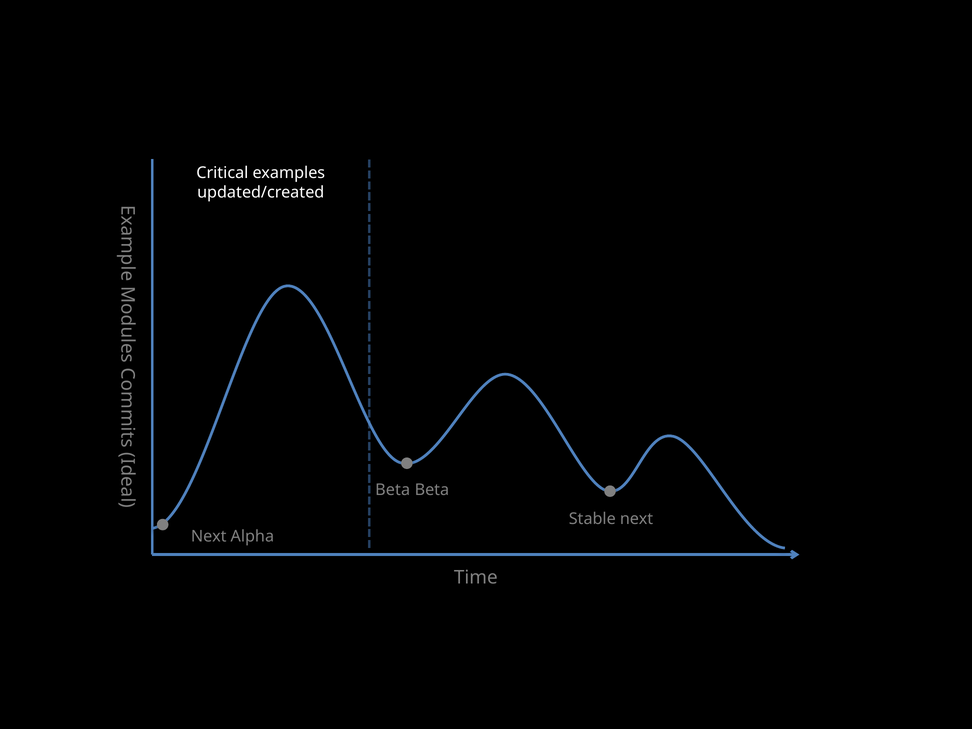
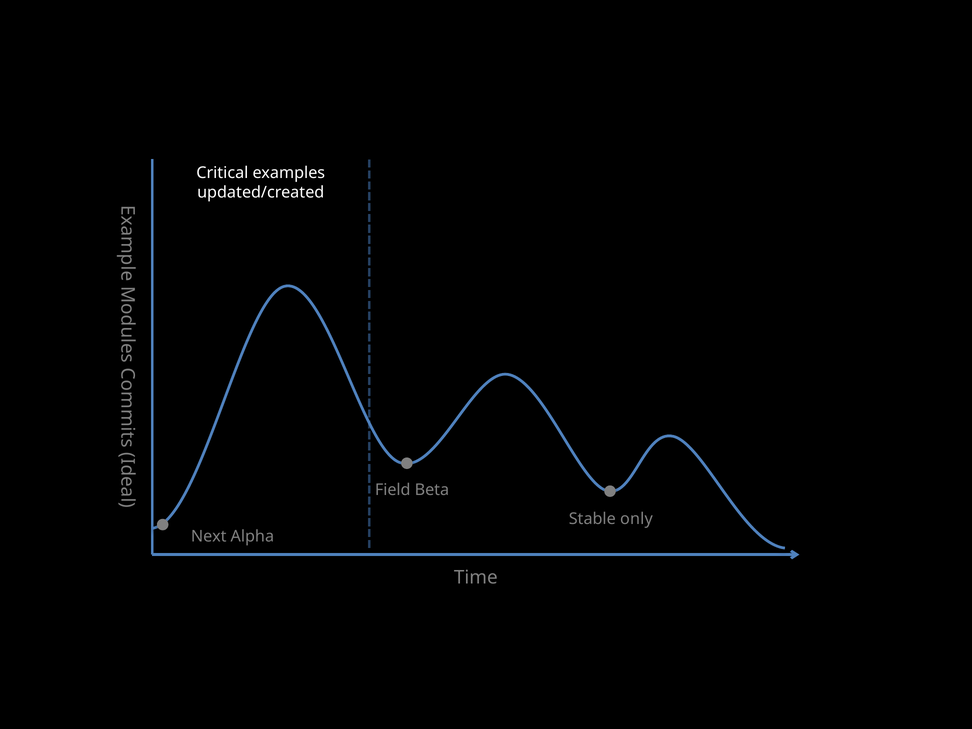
Beta at (393, 490): Beta -> Field
Stable next: next -> only
